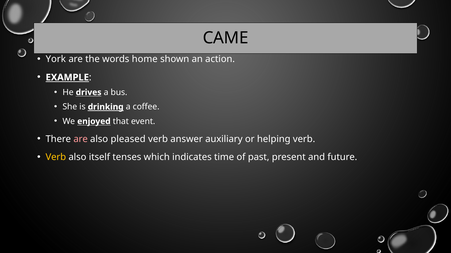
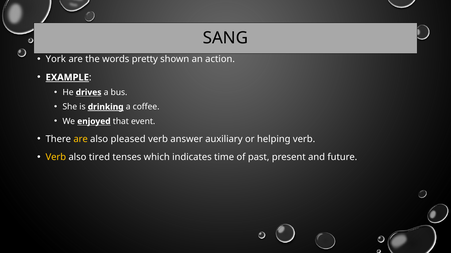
CAME: CAME -> SANG
home: home -> pretty
are at (81, 139) colour: pink -> yellow
itself: itself -> tired
